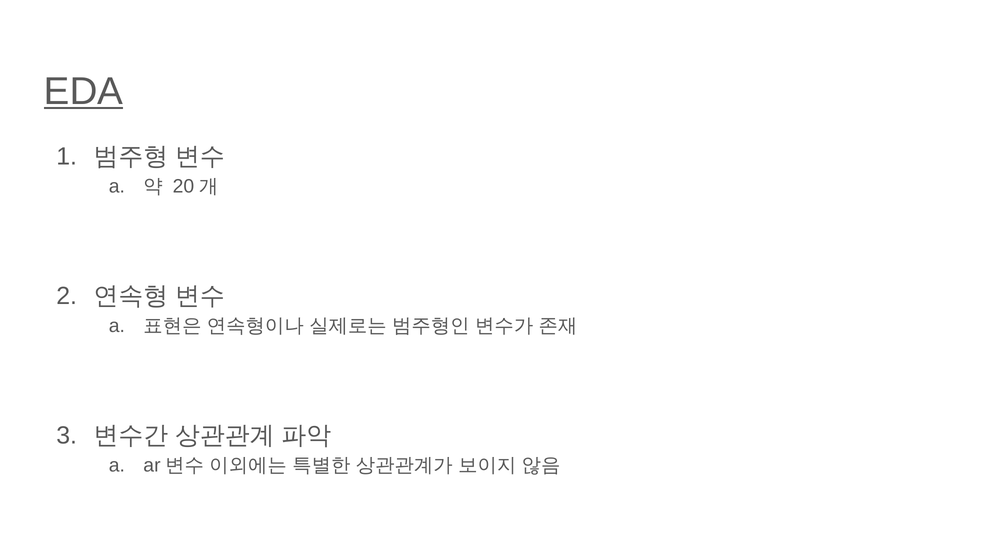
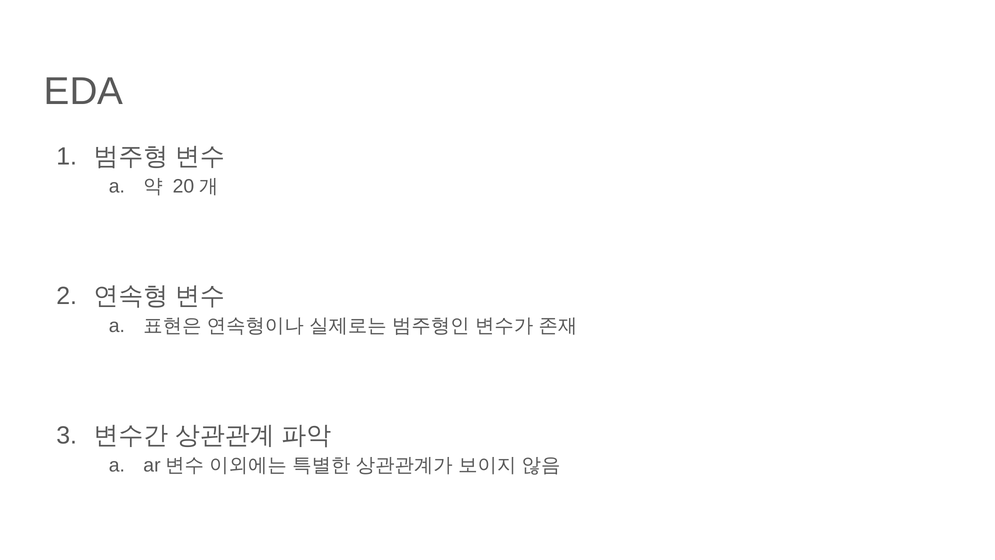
EDA underline: present -> none
